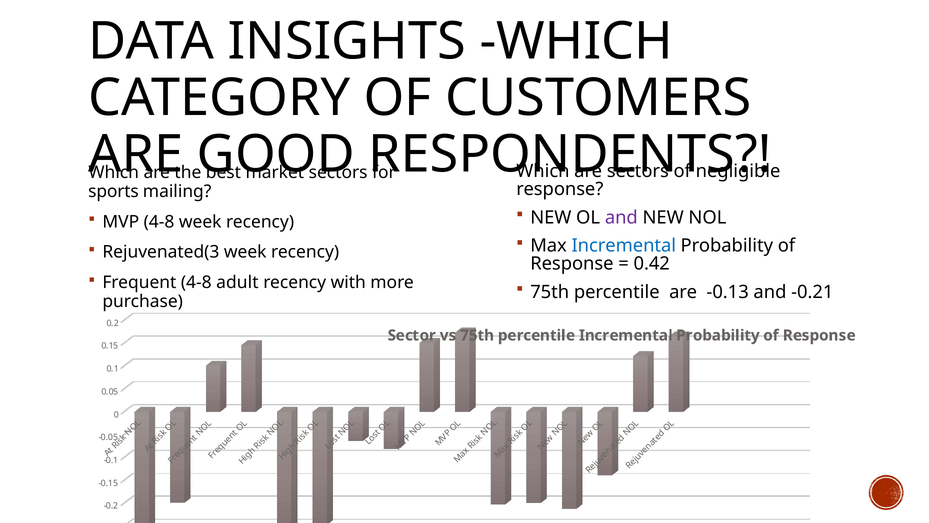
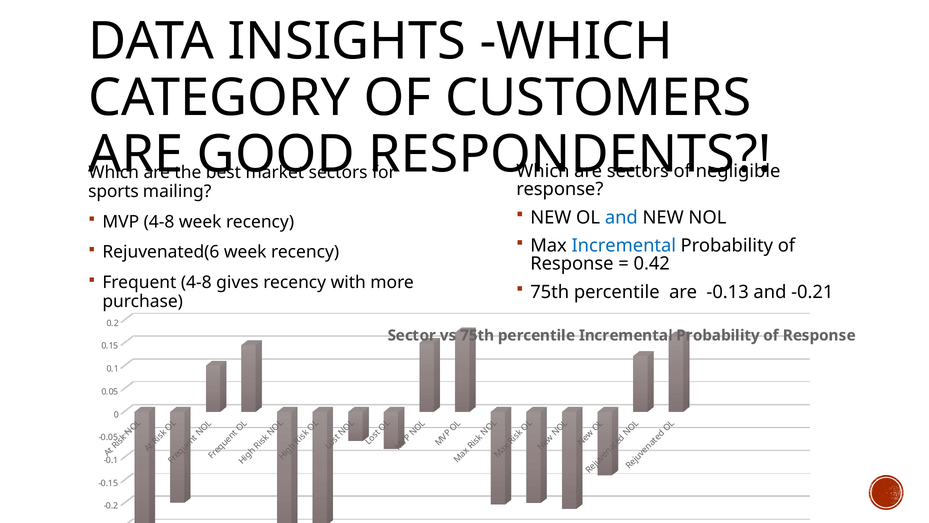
and at (621, 217) colour: purple -> blue
Rejuvenated(3: Rejuvenated(3 -> Rejuvenated(6
adult: adult -> gives
